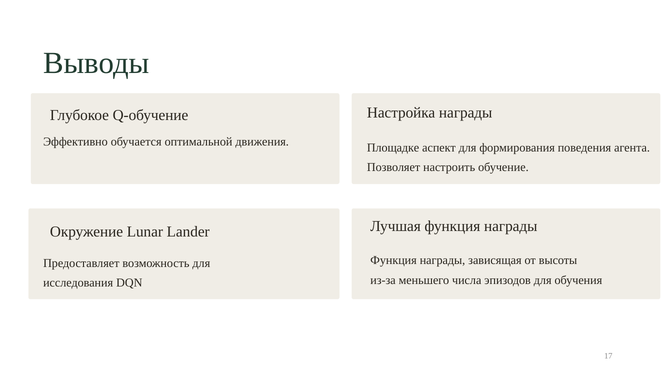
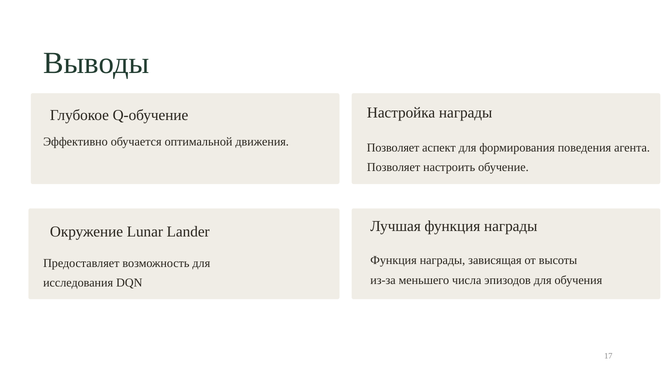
Площадке at (393, 147): Площадке -> Позволяет
